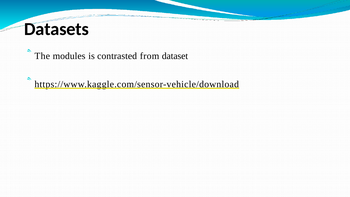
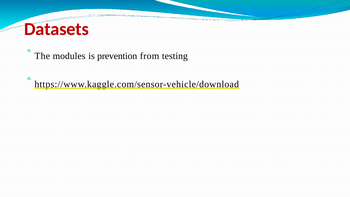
Datasets colour: black -> red
contrasted: contrasted -> prevention
dataset: dataset -> testing
